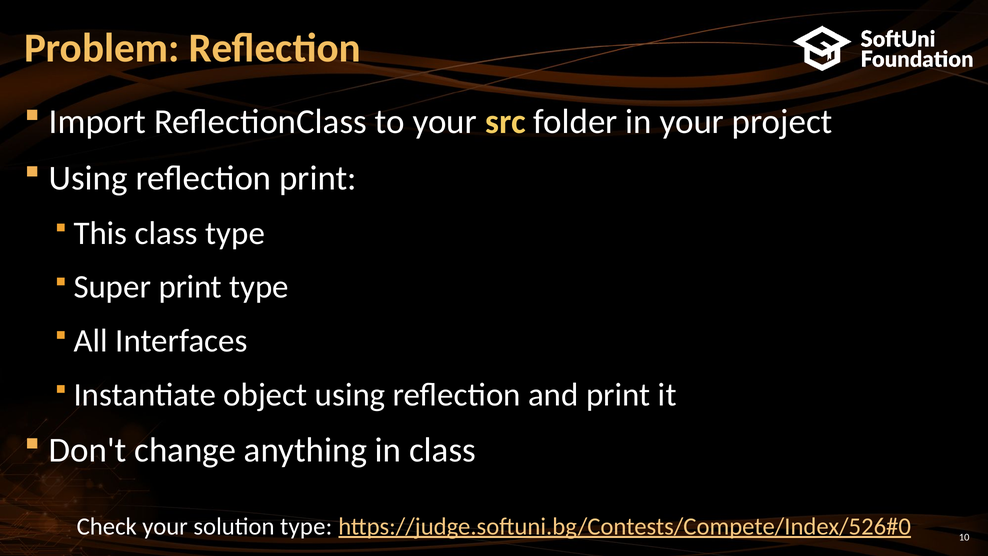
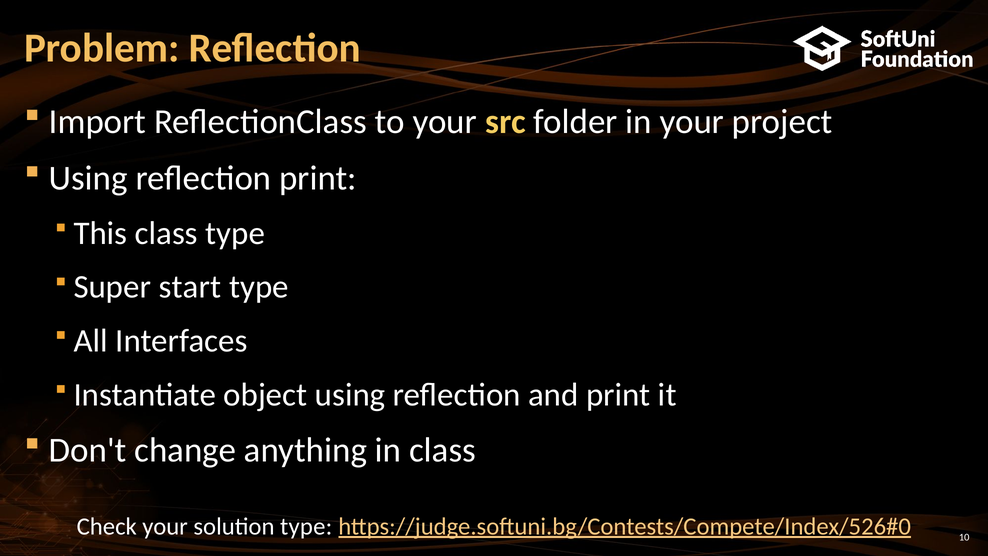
Super print: print -> start
